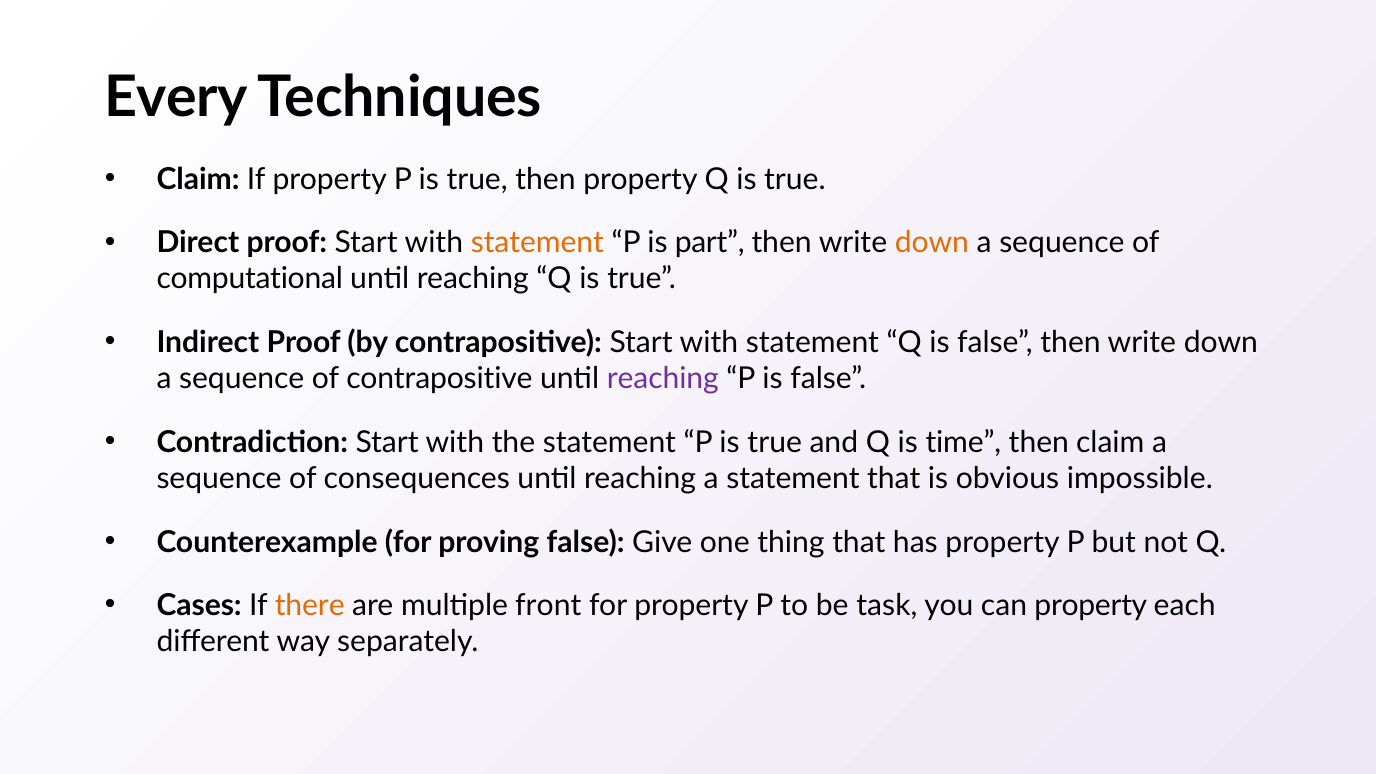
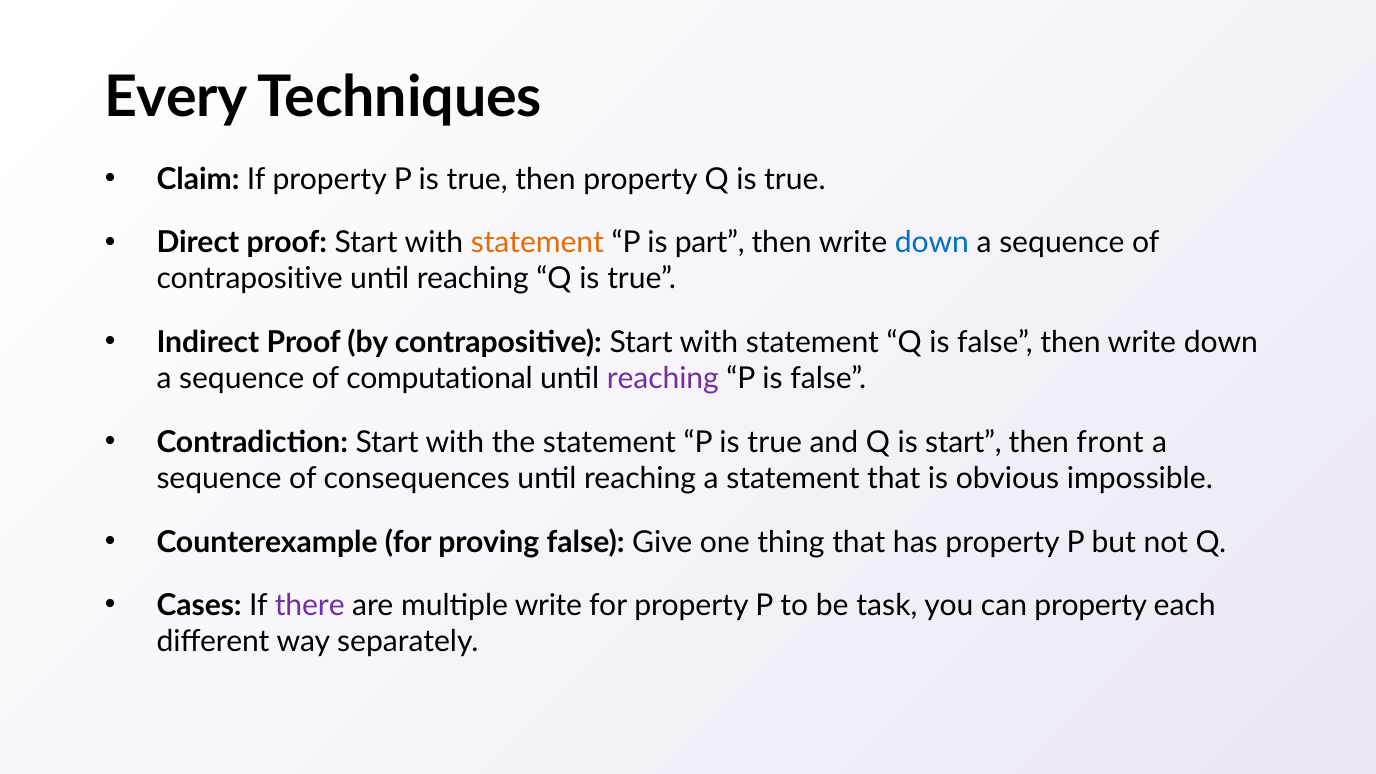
down at (932, 243) colour: orange -> blue
computational at (250, 279): computational -> contrapositive
of contrapositive: contrapositive -> computational
is time: time -> start
then claim: claim -> front
there colour: orange -> purple
multiple front: front -> write
